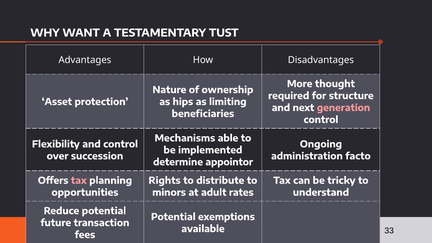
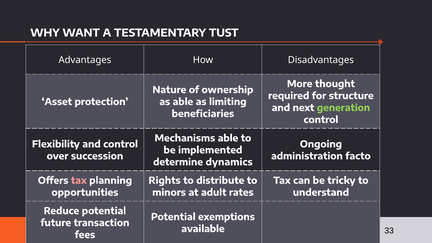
as hips: hips -> able
generation colour: pink -> light green
appointor: appointor -> dynamics
